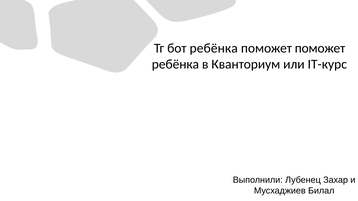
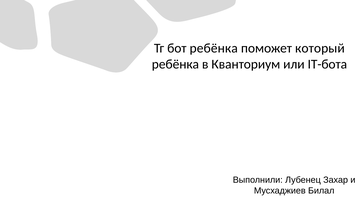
поможет поможет: поможет -> который
IT-курс: IT-курс -> IT-бота
